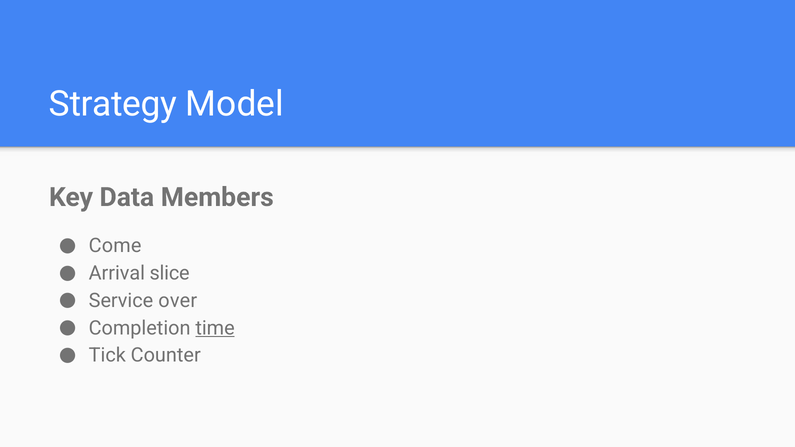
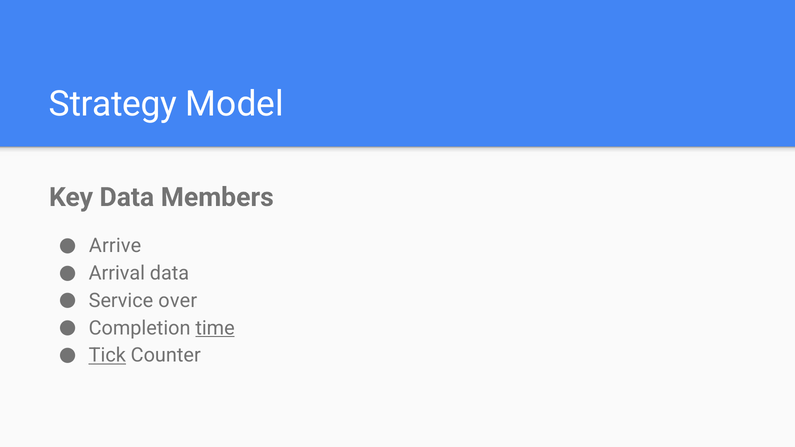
Come: Come -> Arrive
Arrival slice: slice -> data
Tick underline: none -> present
